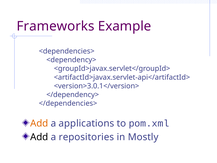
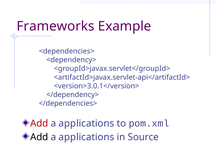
Add at (39, 123) colour: orange -> red
repositories at (86, 137): repositories -> applications
Mostly: Mostly -> Source
